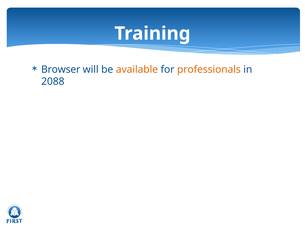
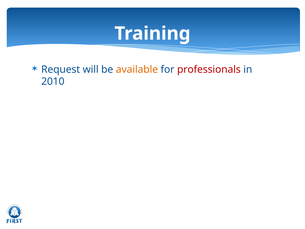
Browser: Browser -> Request
professionals colour: orange -> red
2088: 2088 -> 2010
